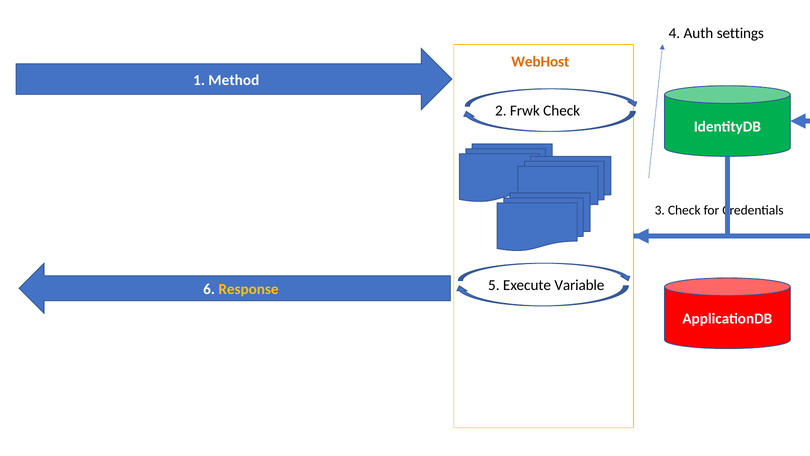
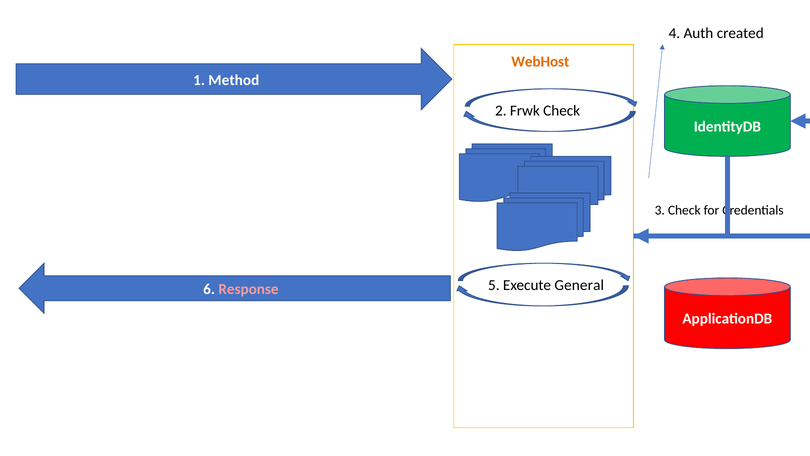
settings: settings -> created
Variable: Variable -> General
Response colour: yellow -> pink
